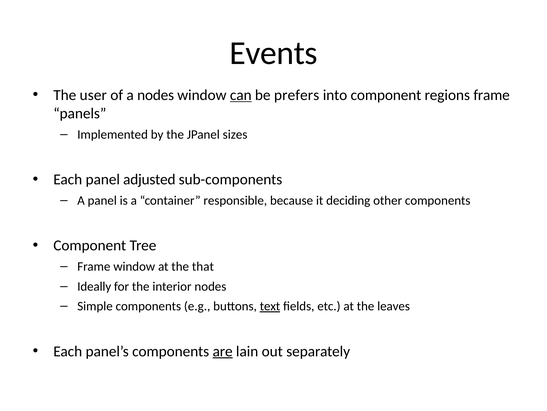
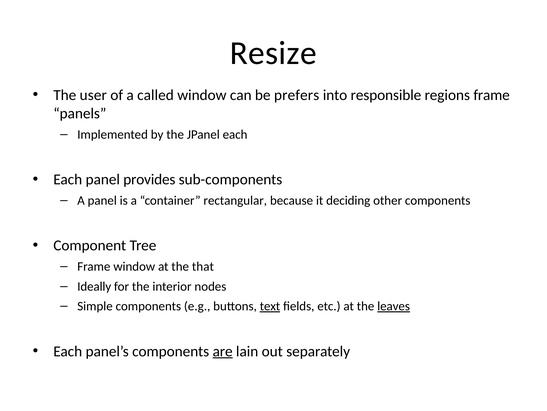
Events: Events -> Resize
a nodes: nodes -> called
can underline: present -> none
into component: component -> responsible
JPanel sizes: sizes -> each
adjusted: adjusted -> provides
responsible: responsible -> rectangular
leaves underline: none -> present
